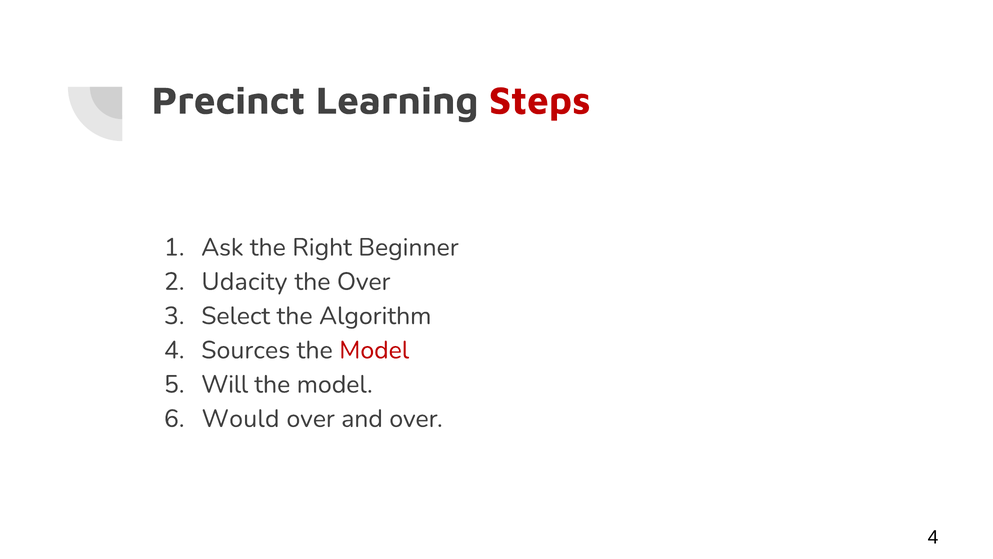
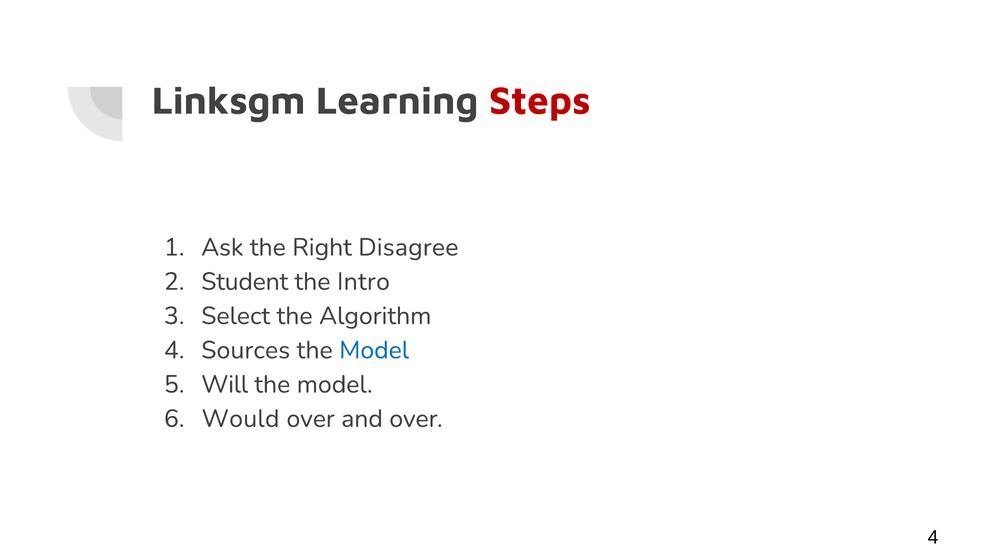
Precinct: Precinct -> Linksgm
Beginner: Beginner -> Disagree
Udacity: Udacity -> Student
the Over: Over -> Intro
Model at (374, 350) colour: red -> blue
